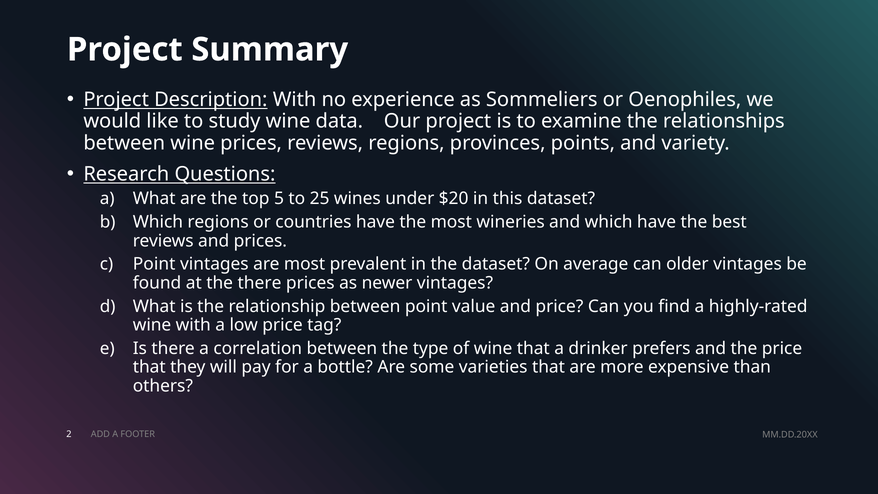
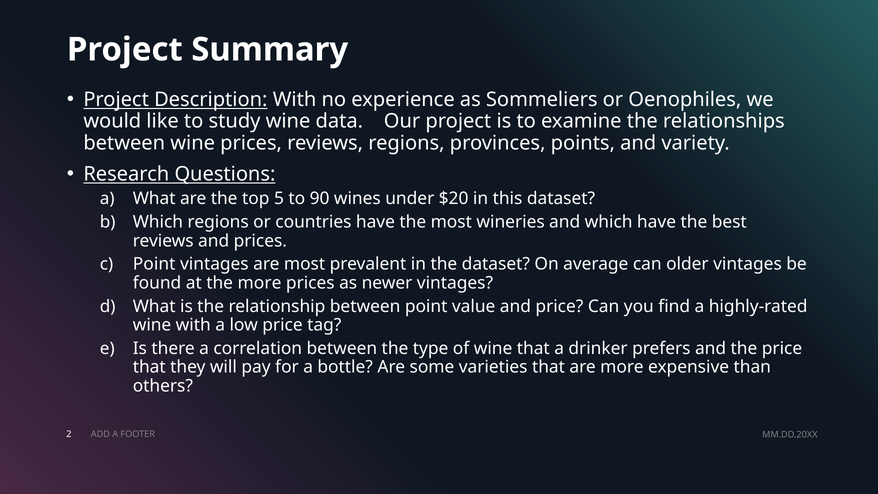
25: 25 -> 90
the there: there -> more
